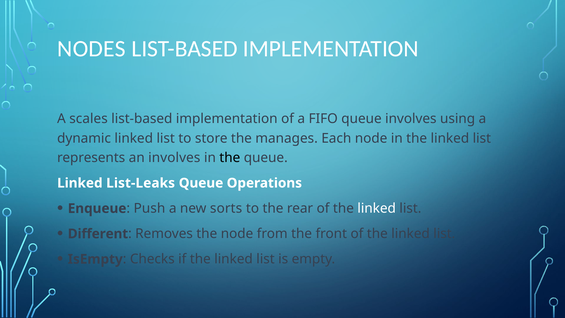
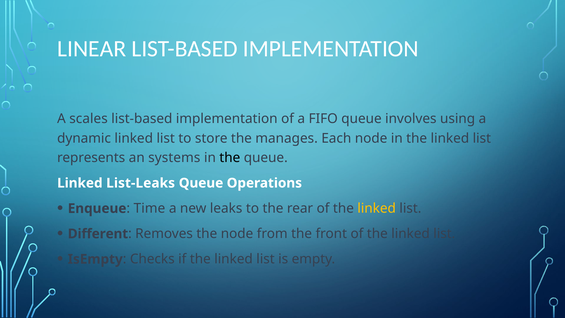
NODES: NODES -> LINEAR
an involves: involves -> systems
Push: Push -> Time
sorts: sorts -> leaks
linked at (377, 208) colour: white -> yellow
